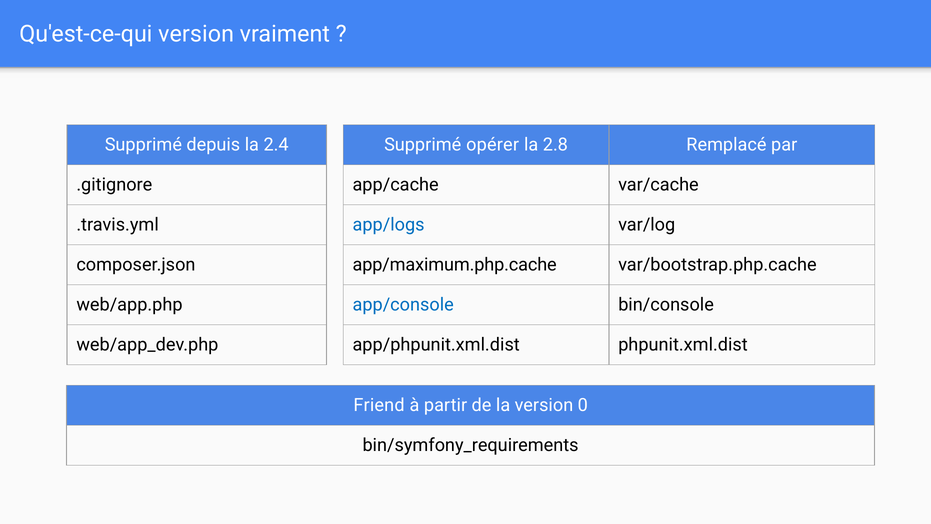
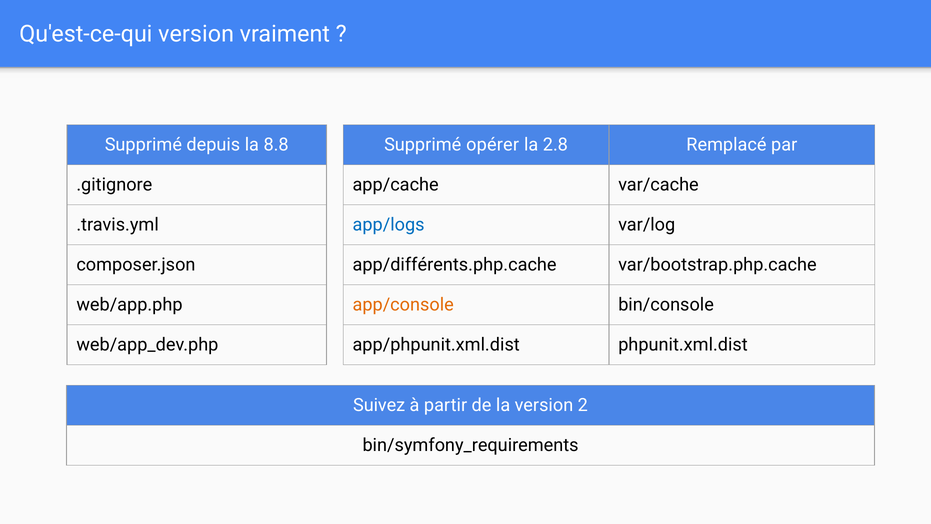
2.4: 2.4 -> 8.8
app/maximum.php.cache: app/maximum.php.cache -> app/différents.php.cache
app/console colour: blue -> orange
Friend: Friend -> Suivez
0: 0 -> 2
